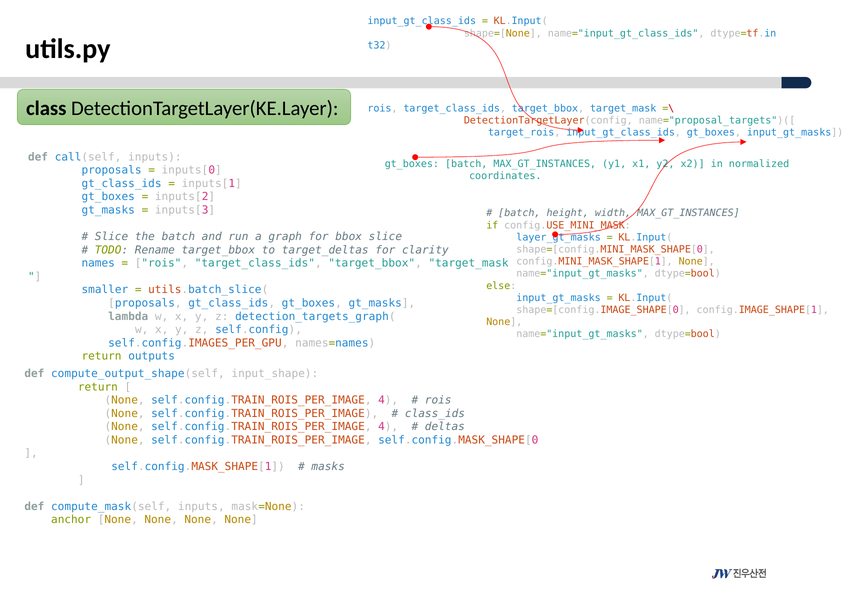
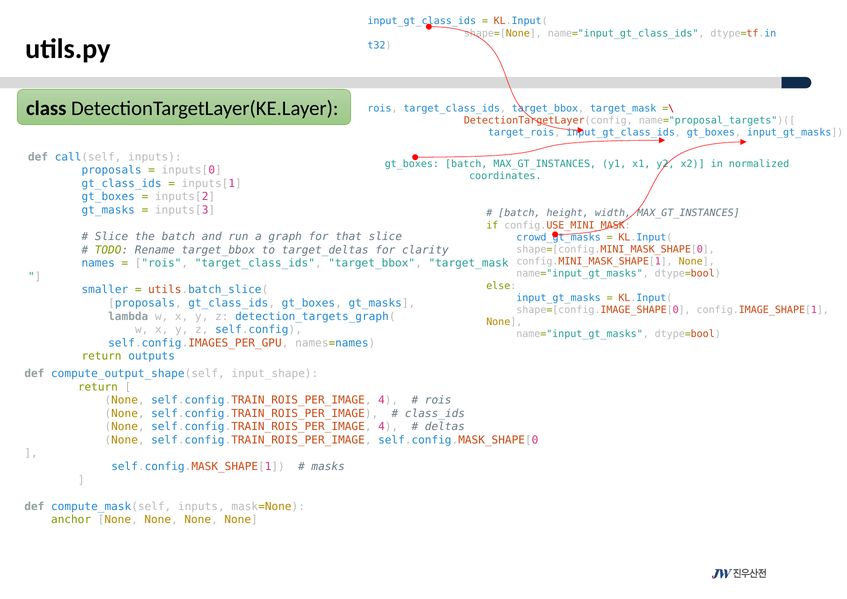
bbox: bbox -> that
layer_gt_masks: layer_gt_masks -> crowd_gt_masks
